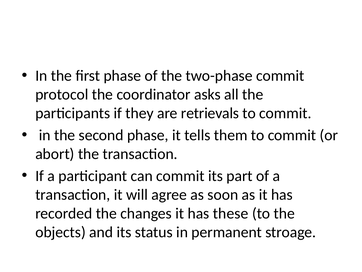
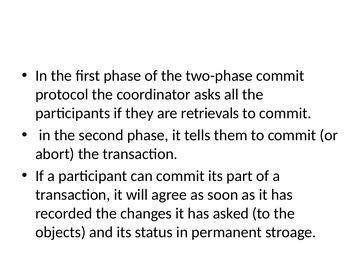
these: these -> asked
